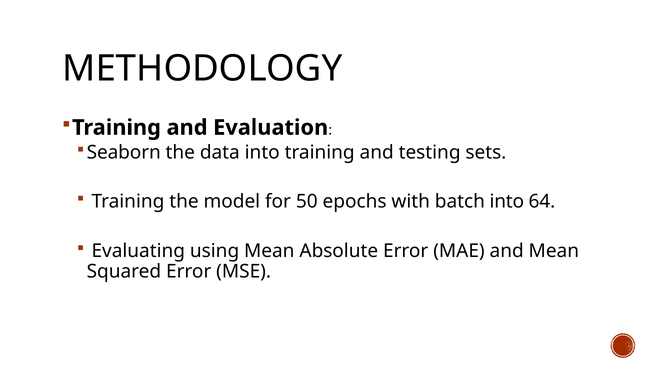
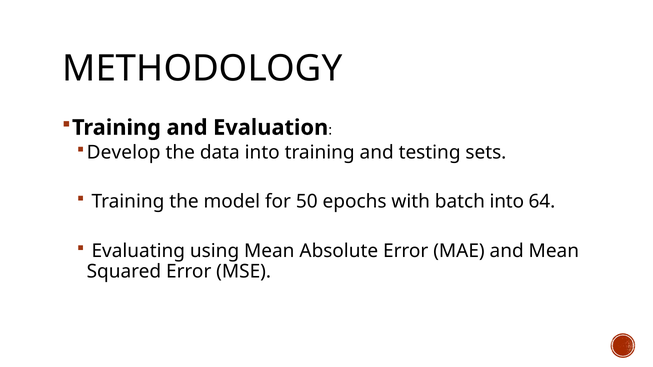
Seaborn: Seaborn -> Develop
